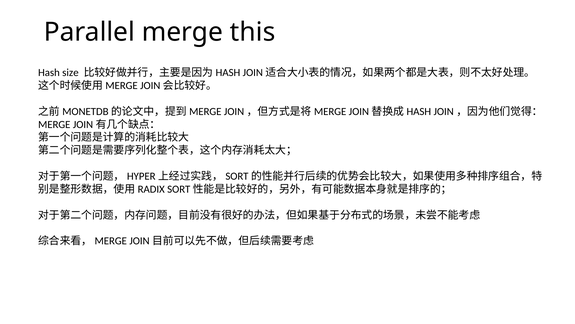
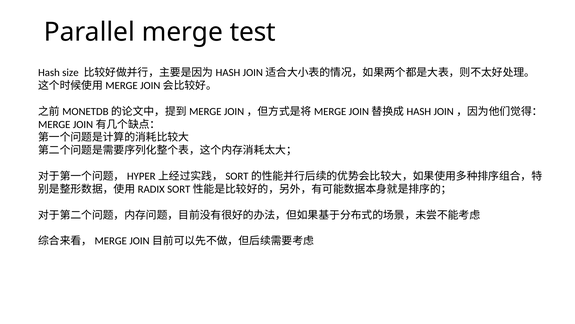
this: this -> test
